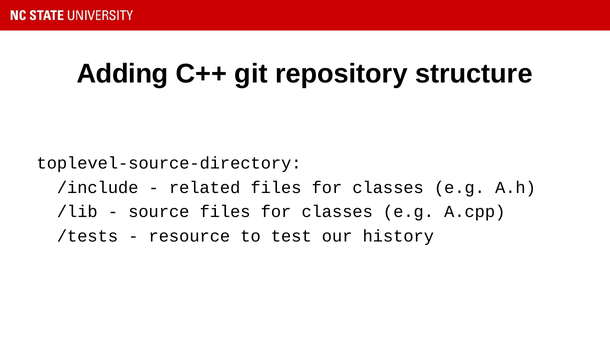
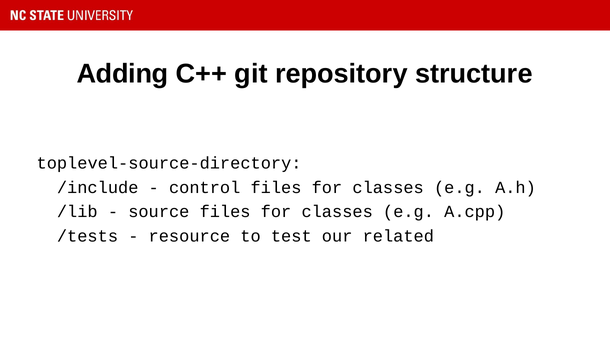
related: related -> control
history: history -> related
